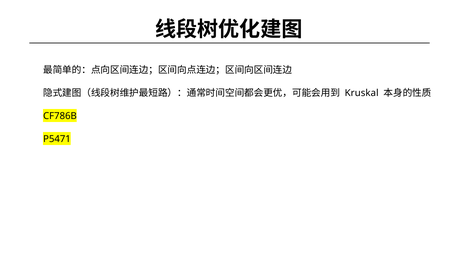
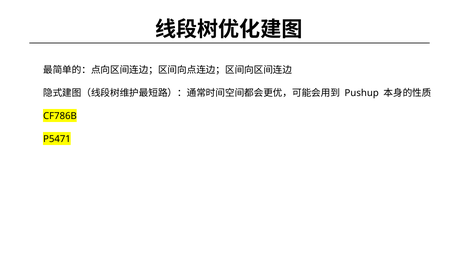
Kruskal: Kruskal -> Pushup
